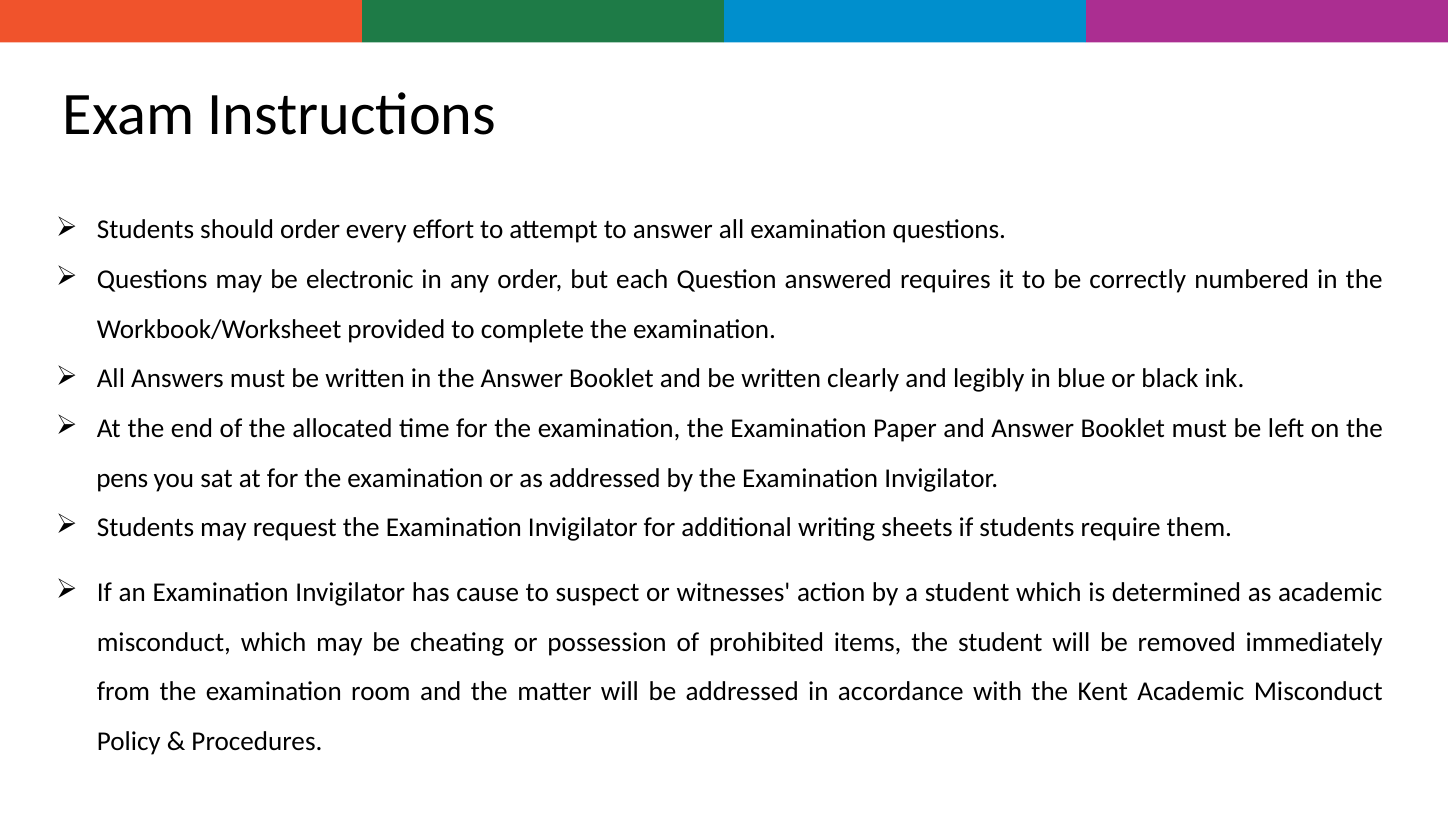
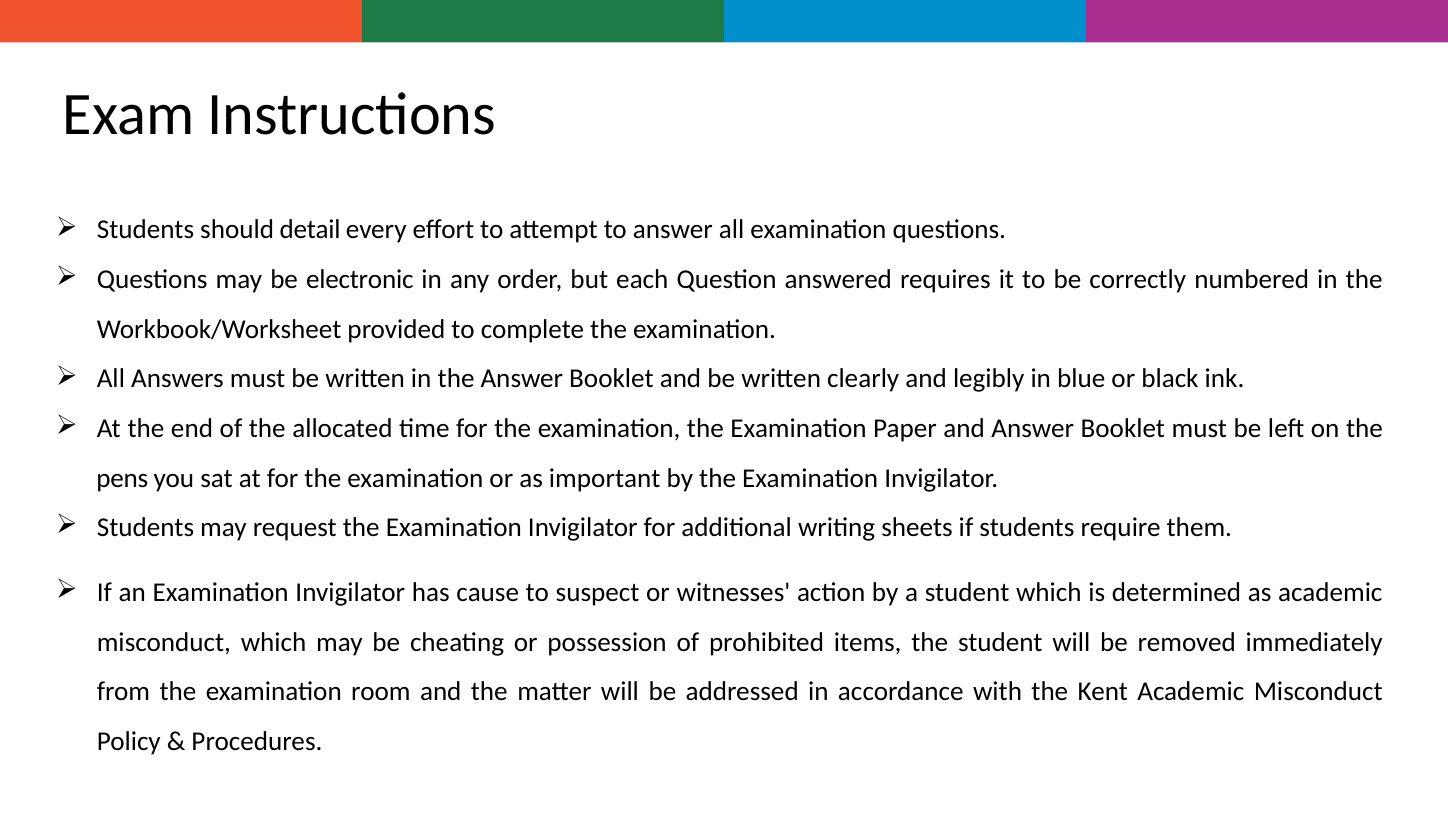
should order: order -> detail
as addressed: addressed -> important
